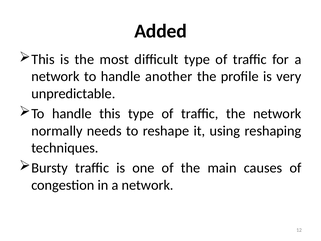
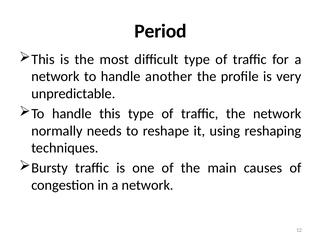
Added: Added -> Period
